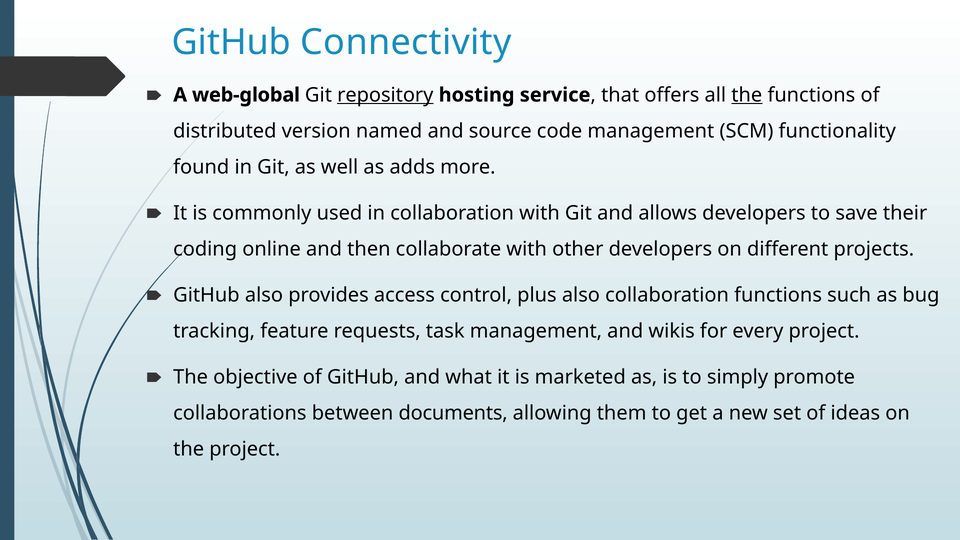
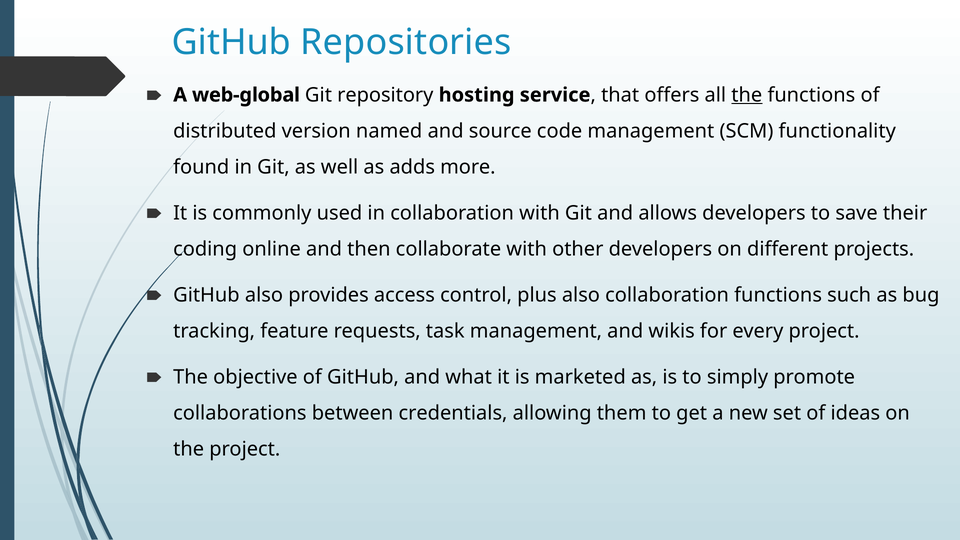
Connectivity: Connectivity -> Repositories
repository underline: present -> none
documents: documents -> credentials
